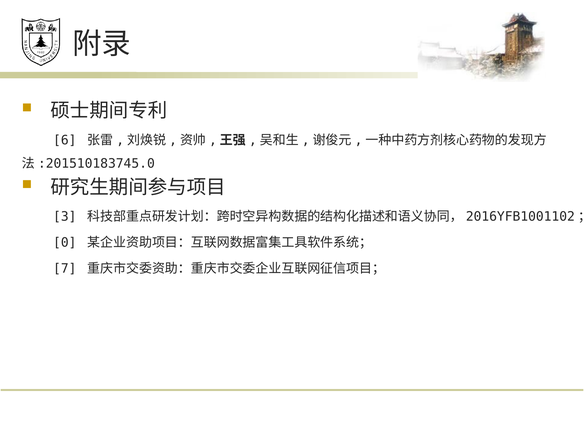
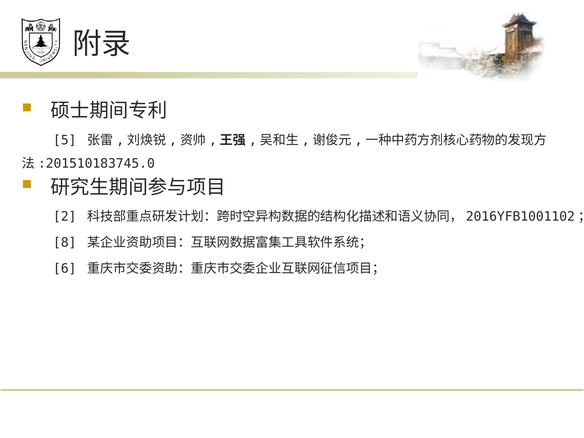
6: 6 -> 5
3: 3 -> 2
0: 0 -> 8
7: 7 -> 6
